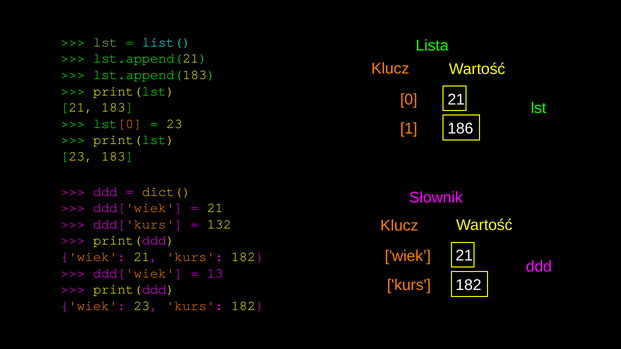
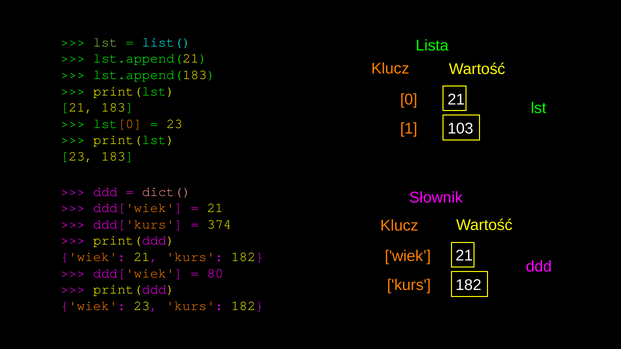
186: 186 -> 103
dict( colour: yellow -> pink
132: 132 -> 374
13: 13 -> 80
